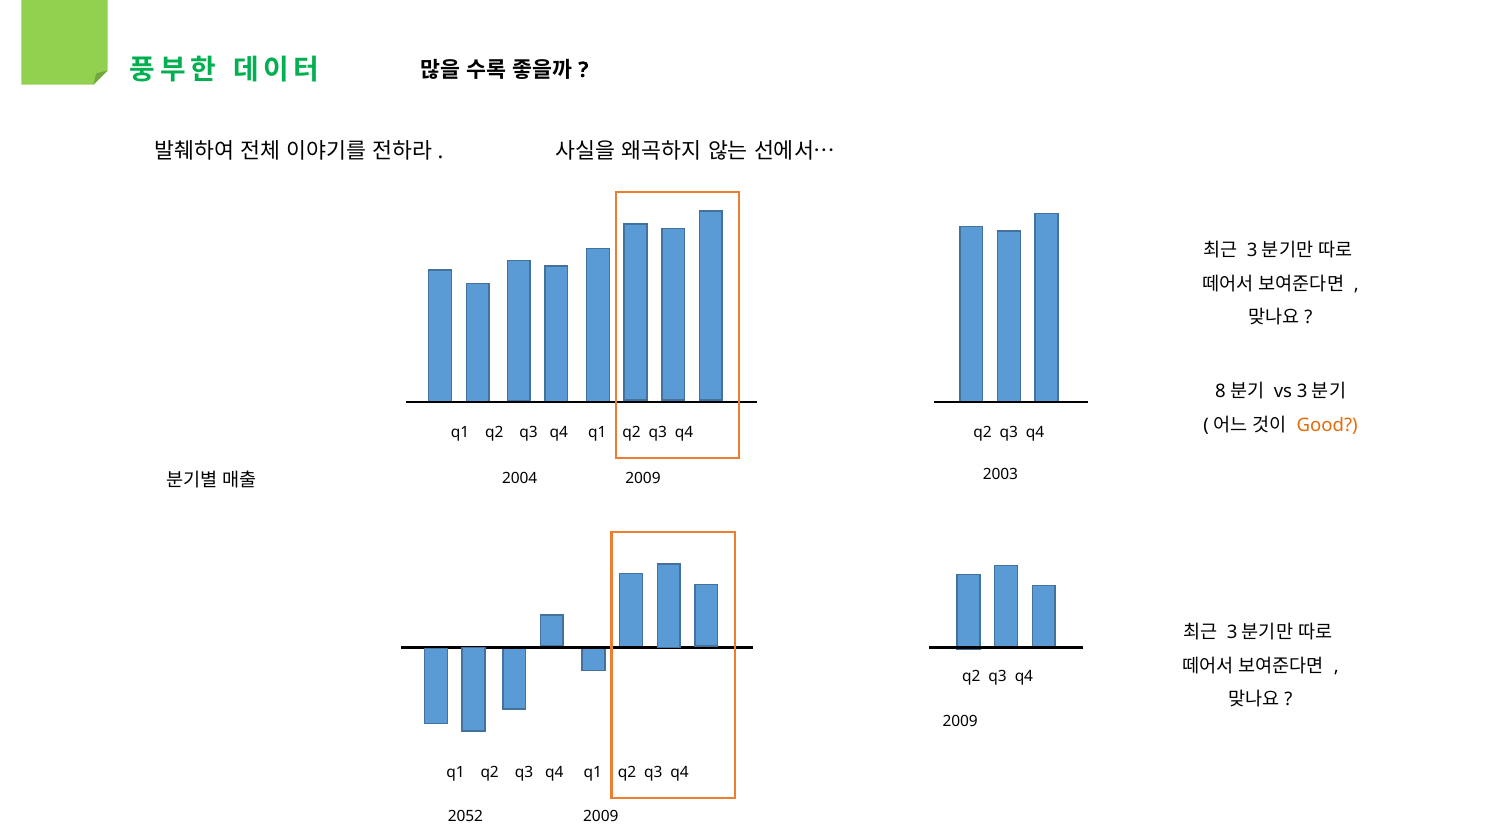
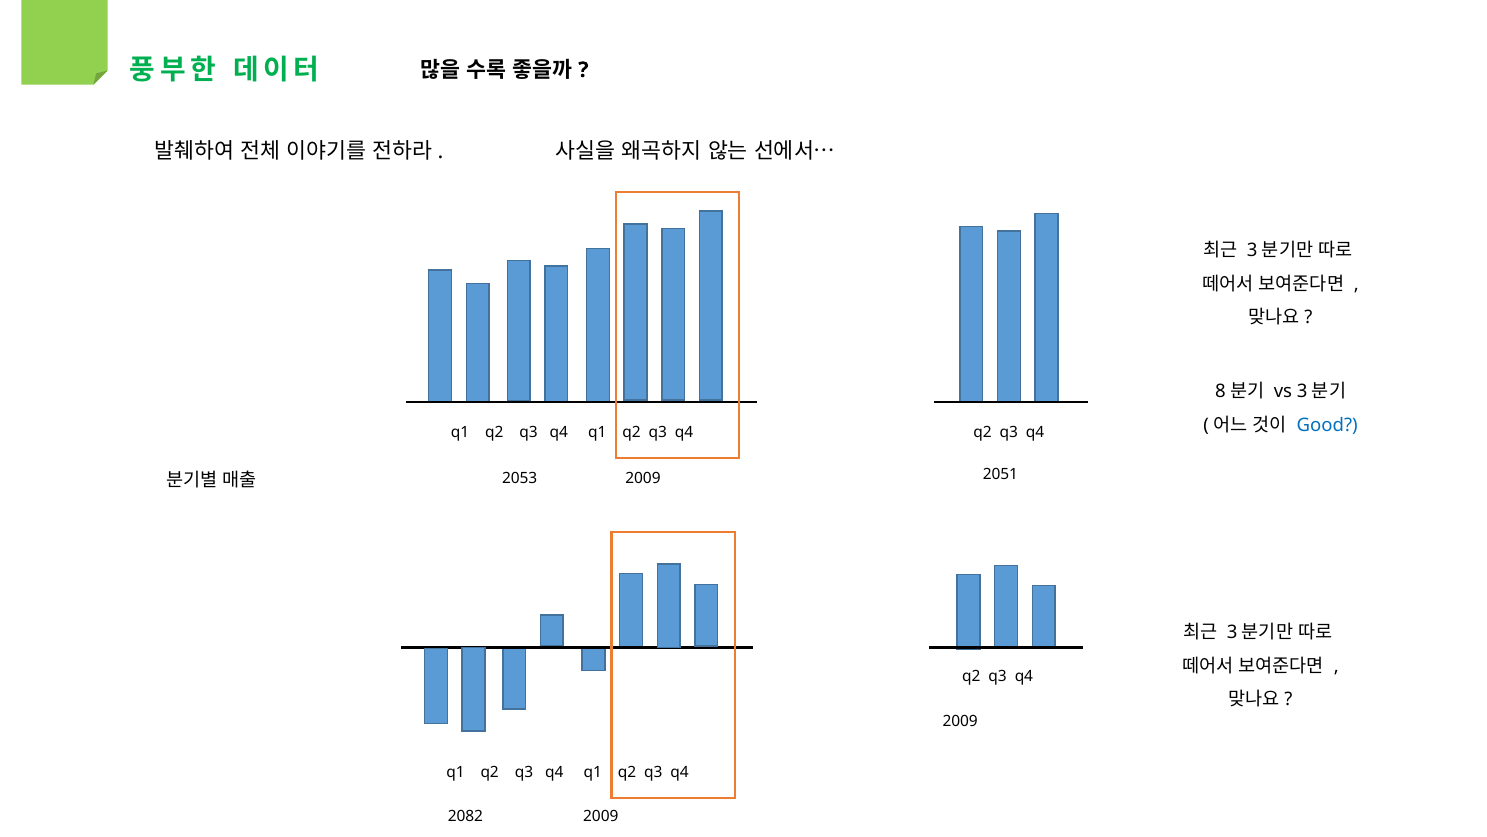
Good colour: orange -> blue
2004: 2004 -> 2053
2003: 2003 -> 2051
2052: 2052 -> 2082
